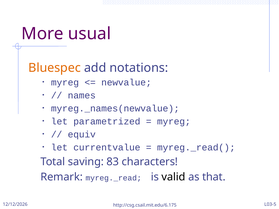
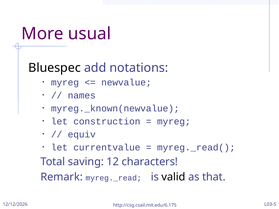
Bluespec colour: orange -> black
myreg._names(newvalue: myreg._names(newvalue -> myreg._known(newvalue
parametrized: parametrized -> construction
83: 83 -> 12
